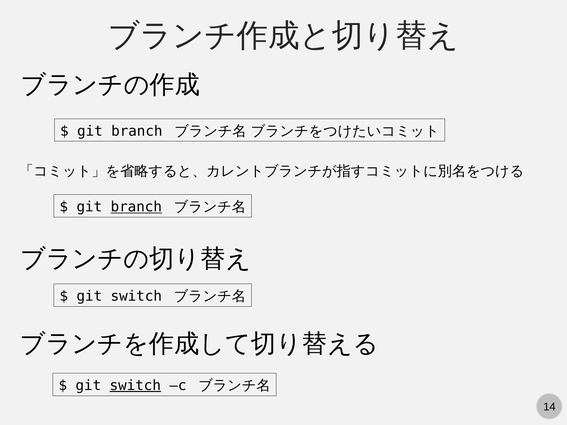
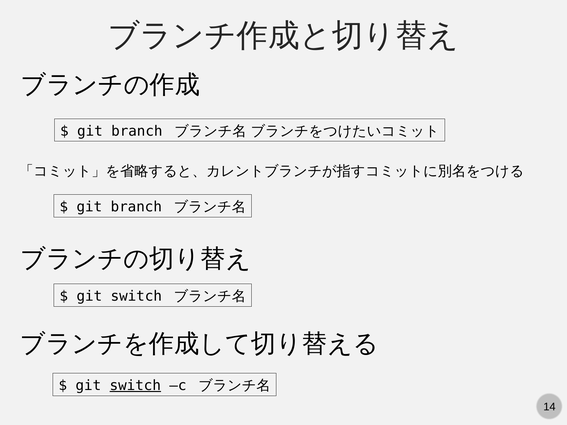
branch at (136, 207) underline: present -> none
